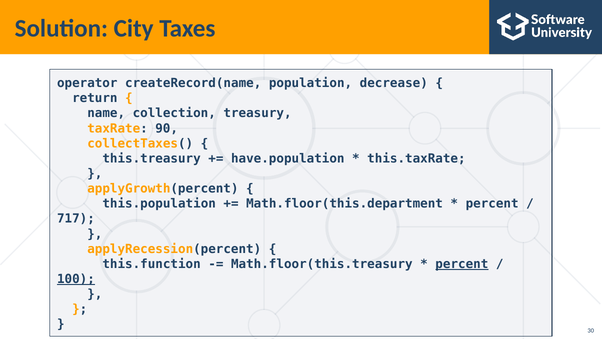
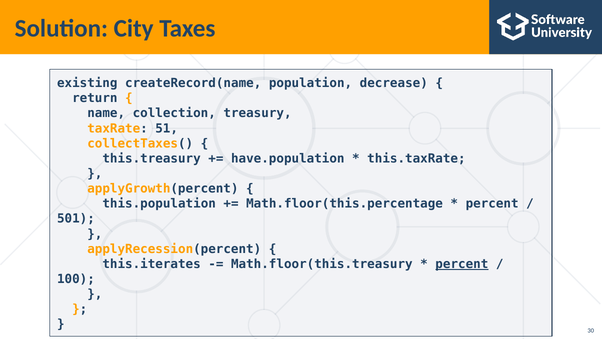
operator: operator -> existing
90: 90 -> 51
Math.floor(this.department: Math.floor(this.department -> Math.floor(this.percentage
717: 717 -> 501
this.function: this.function -> this.iterates
100 underline: present -> none
